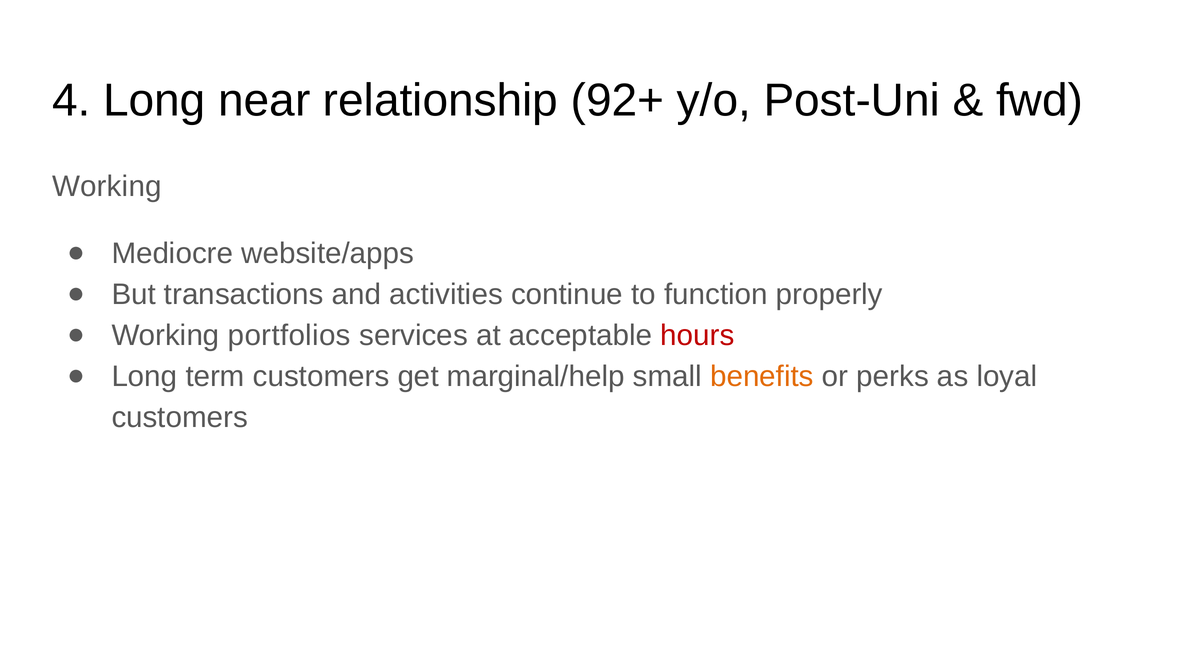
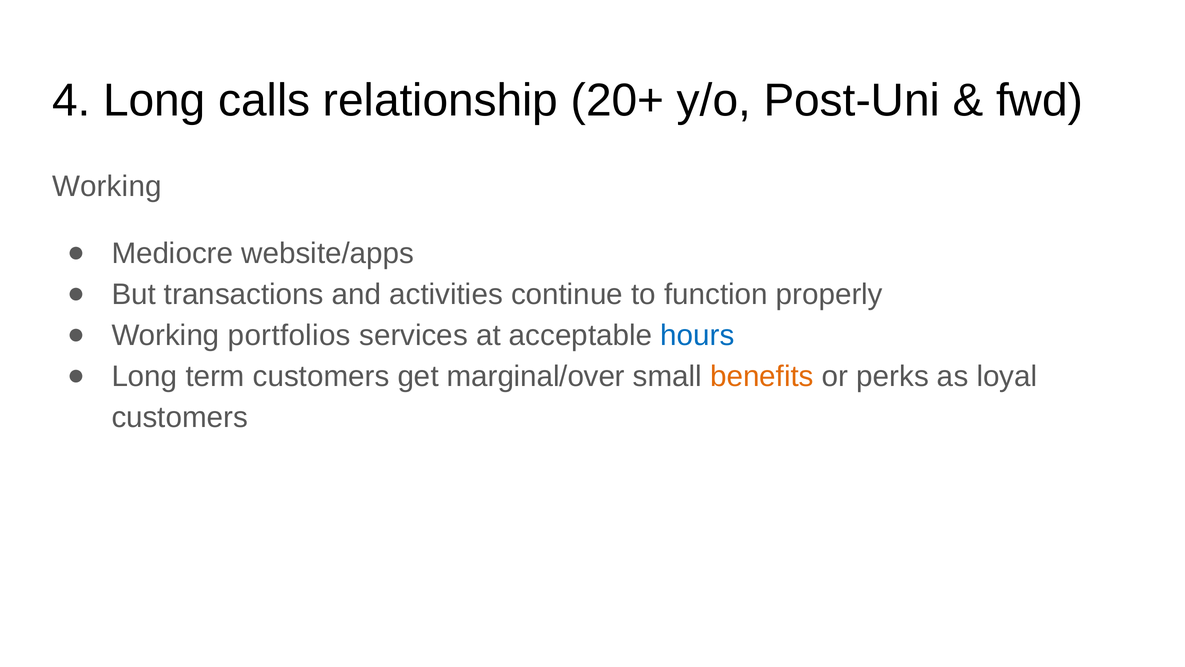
near: near -> calls
92+: 92+ -> 20+
hours colour: red -> blue
marginal/help: marginal/help -> marginal/over
